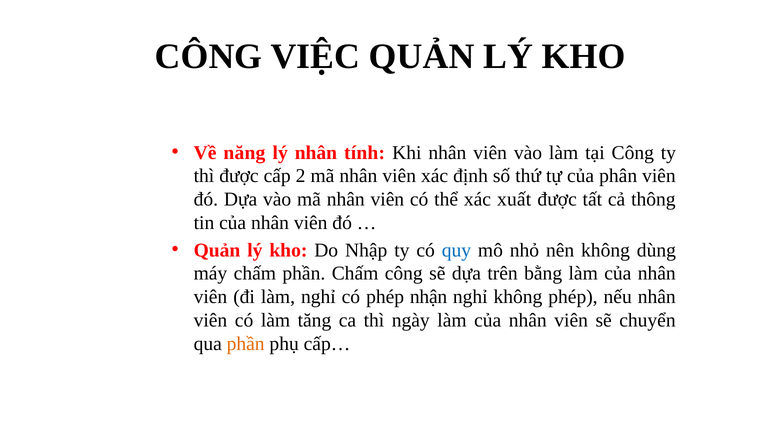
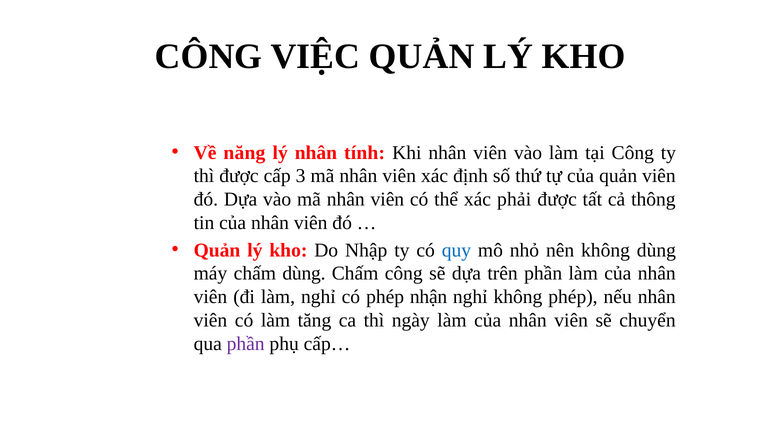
2: 2 -> 3
của phân: phân -> quản
xuất: xuất -> phải
chấm phần: phần -> dùng
trên bằng: bằng -> phần
phần at (246, 344) colour: orange -> purple
